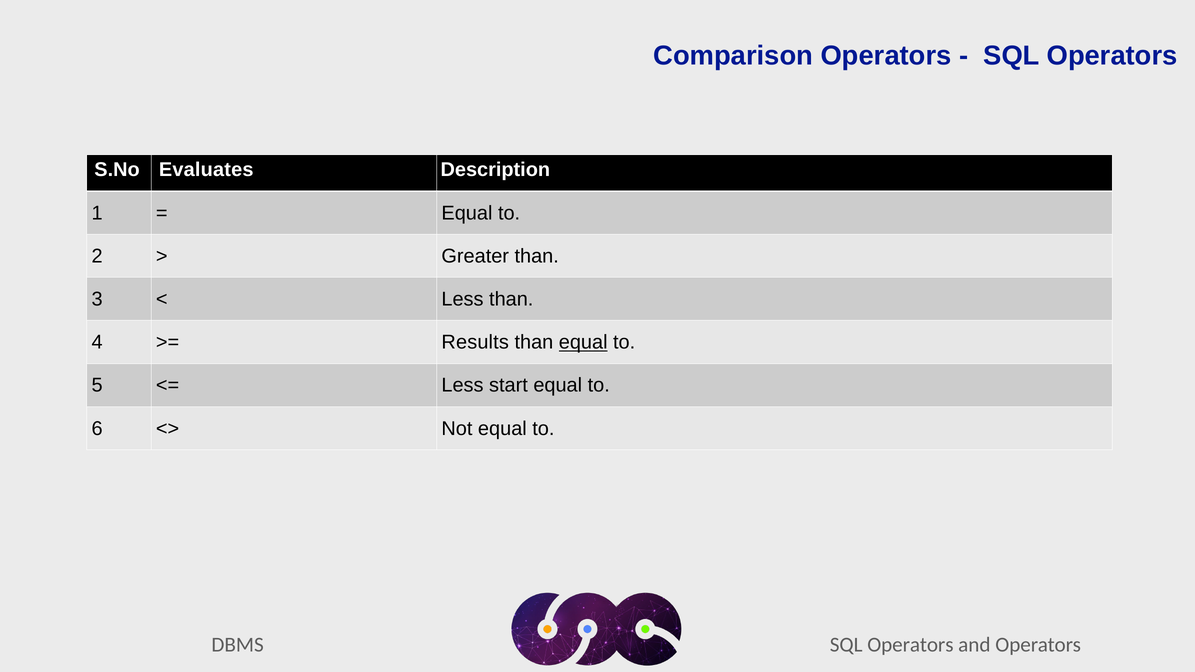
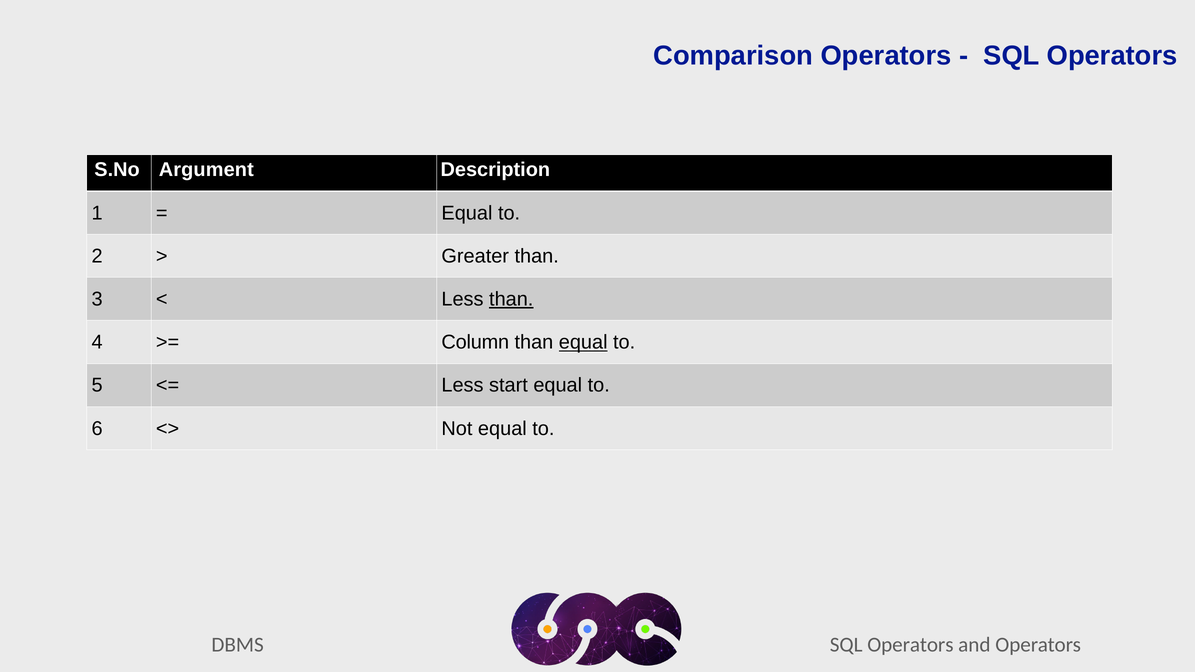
Evaluates: Evaluates -> Argument
than at (511, 299) underline: none -> present
Results: Results -> Column
